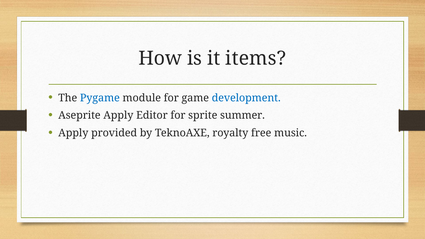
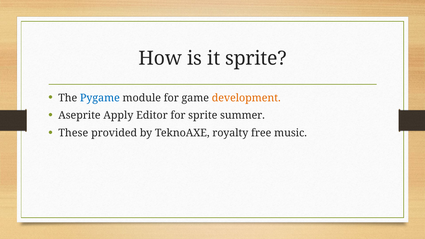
it items: items -> sprite
development colour: blue -> orange
Apply at (73, 133): Apply -> These
